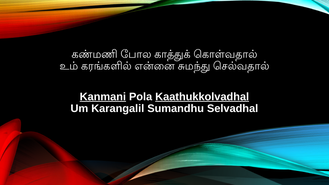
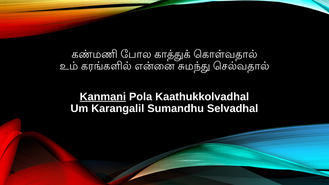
Kaathukkolvadhal underline: present -> none
